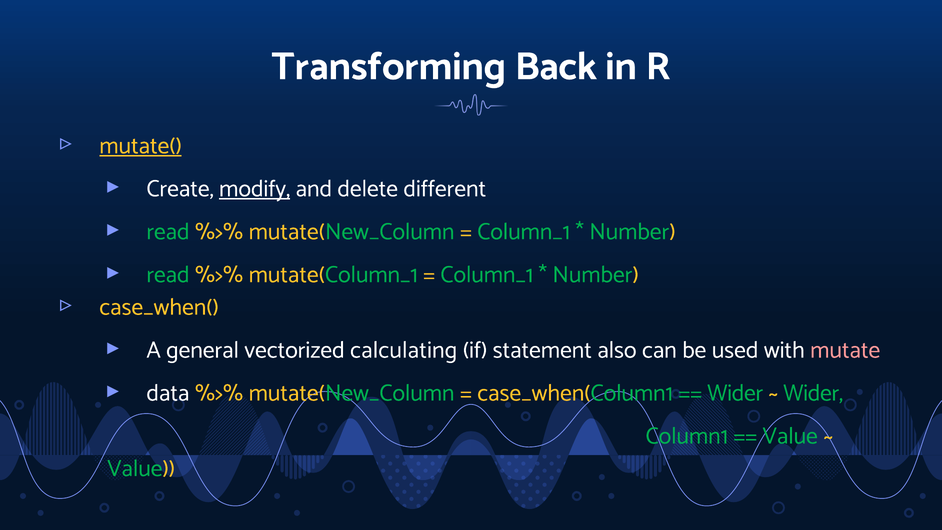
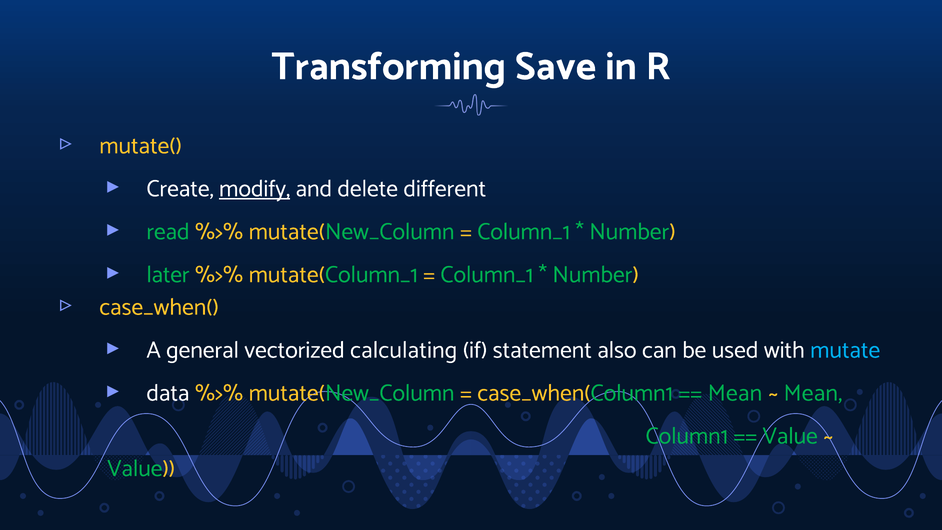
Back: Back -> Save
mutate( underline: present -> none
read at (168, 274): read -> later
mutate colour: pink -> light blue
Wider at (735, 393): Wider -> Mean
Wider at (813, 393): Wider -> Mean
